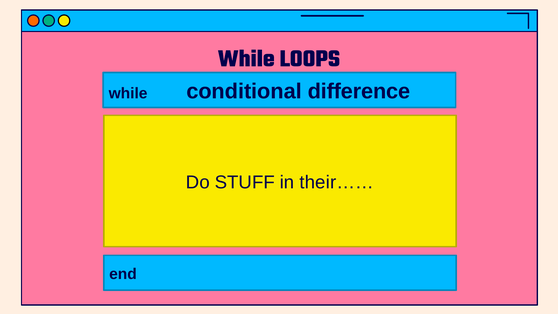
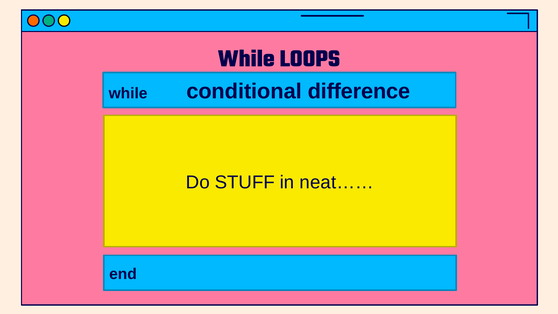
their……: their…… -> neat……
